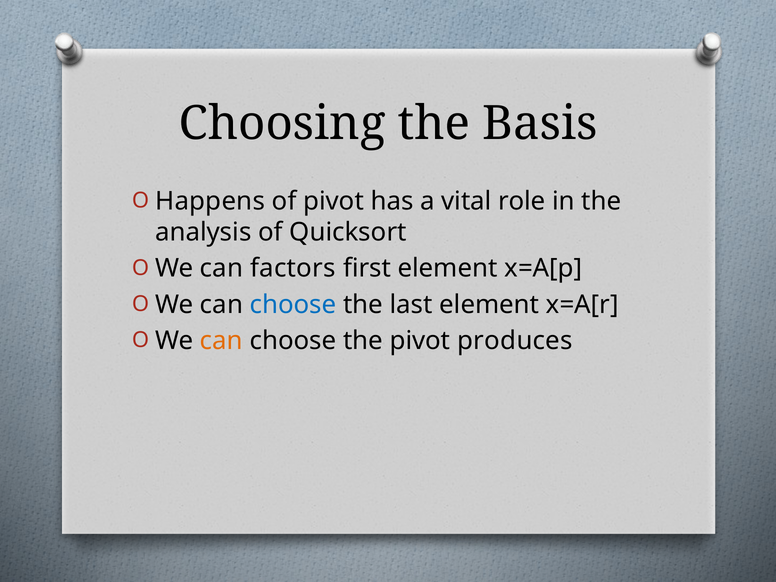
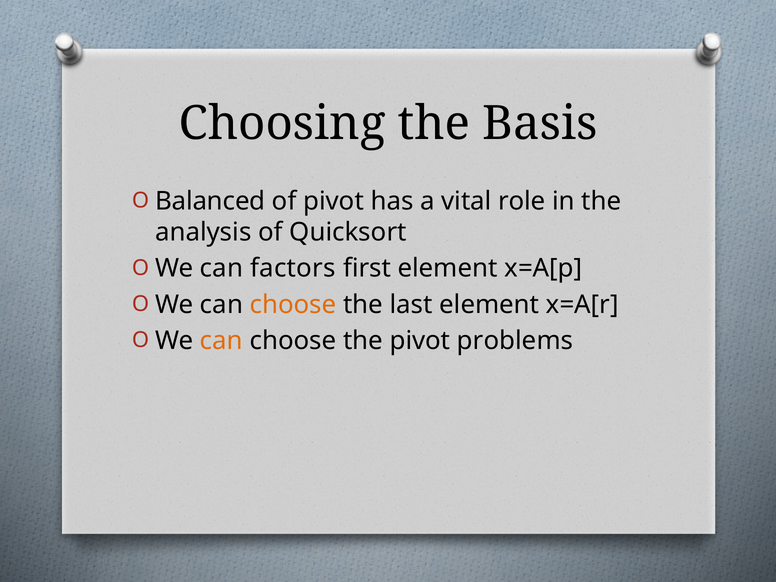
Happens: Happens -> Balanced
choose at (293, 305) colour: blue -> orange
produces: produces -> problems
